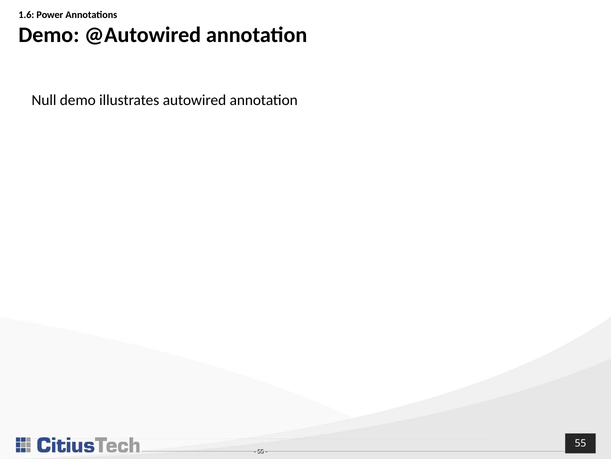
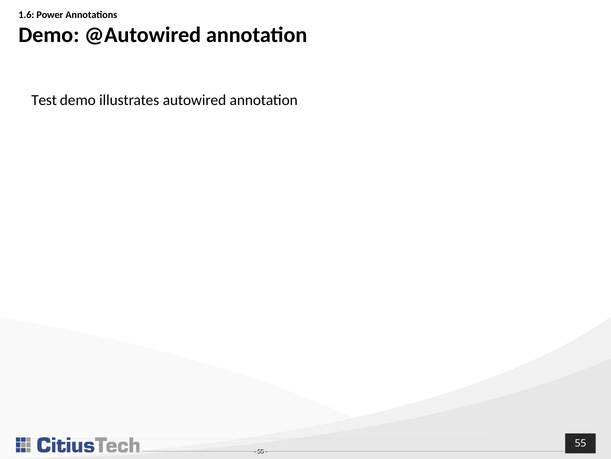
Null: Null -> Test
